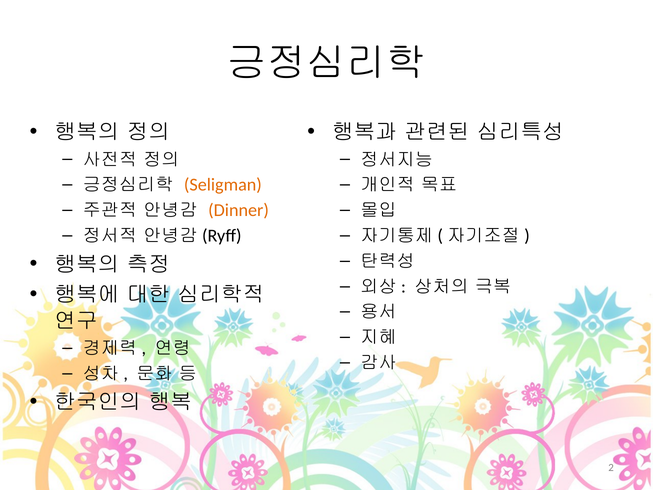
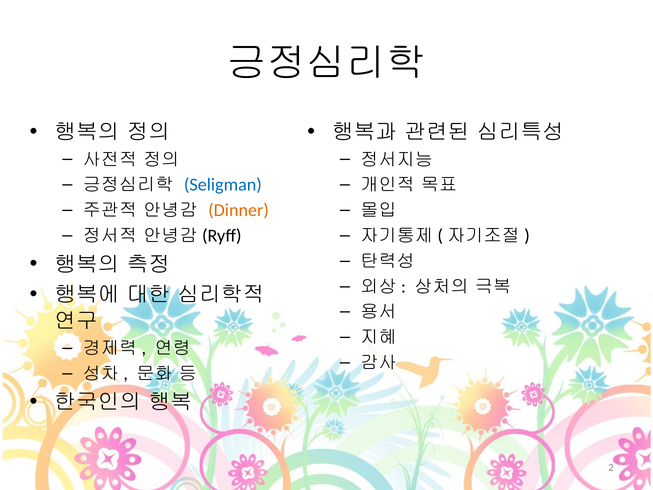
Seligman colour: orange -> blue
